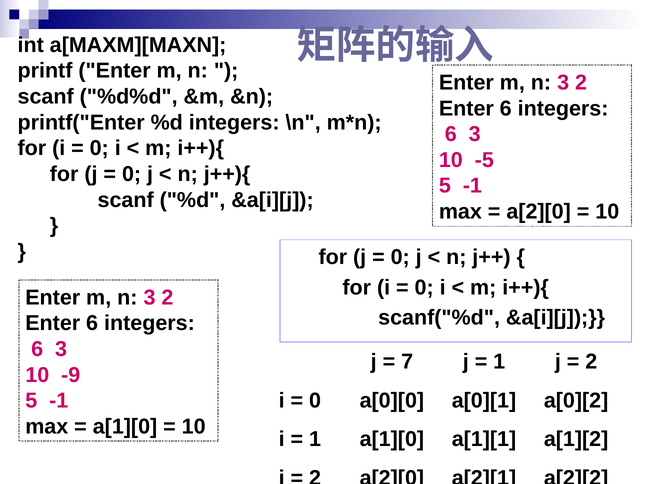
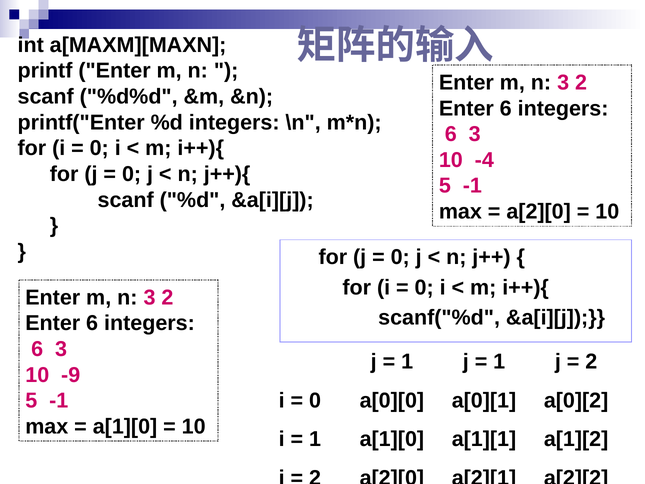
-5: -5 -> -4
7 at (407, 362): 7 -> 1
